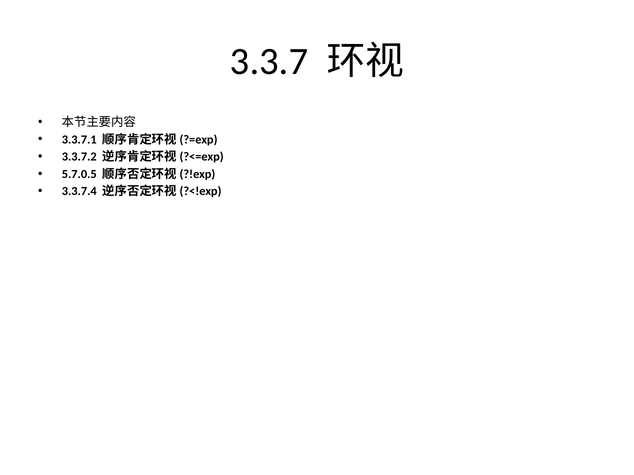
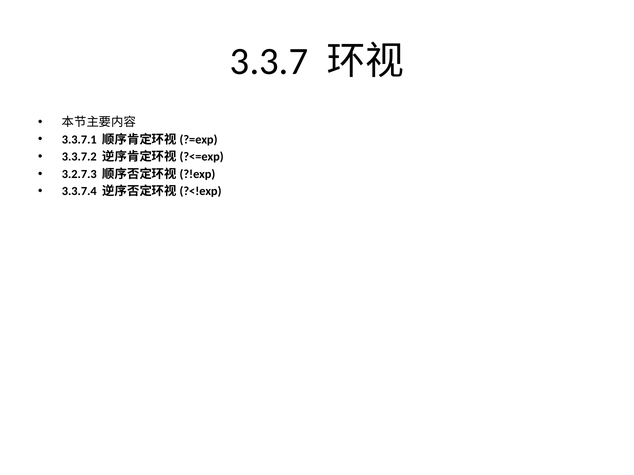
5.7.0.5: 5.7.0.5 -> 3.2.7.3
